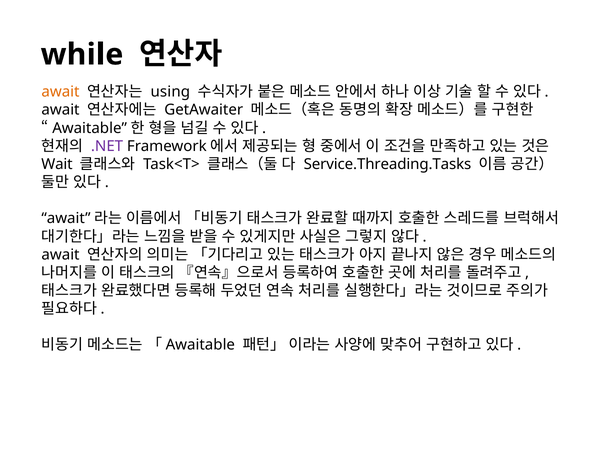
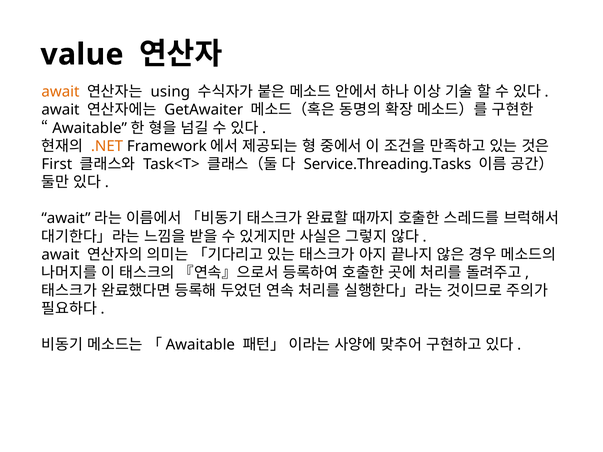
while: while -> value
.NET colour: purple -> orange
Wait: Wait -> First
